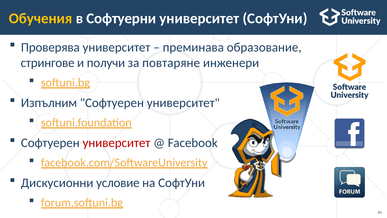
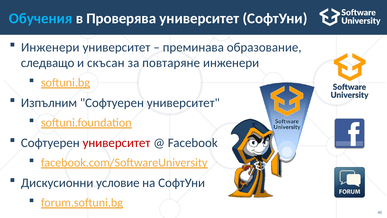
Обучения colour: yellow -> light blue
Софтуерни: Софтуерни -> Проверява
Проверява at (50, 47): Проверява -> Инженери
стрингове: стрингове -> следващо
получи: получи -> скъсан
